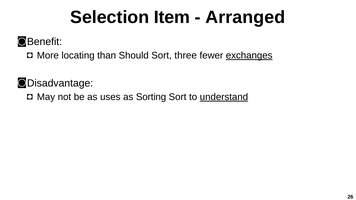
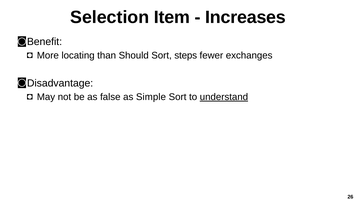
Arranged: Arranged -> Increases
three: three -> steps
exchanges underline: present -> none
uses: uses -> false
Sorting: Sorting -> Simple
